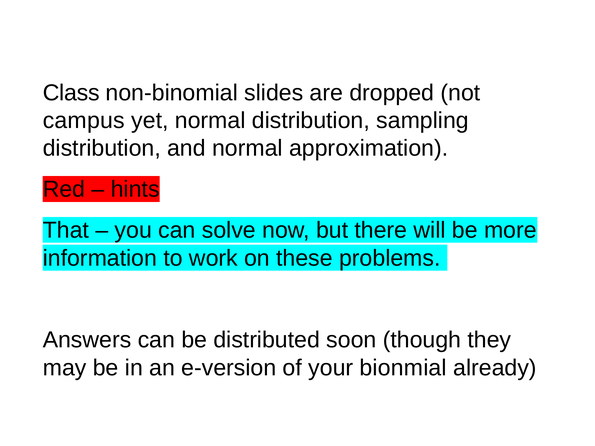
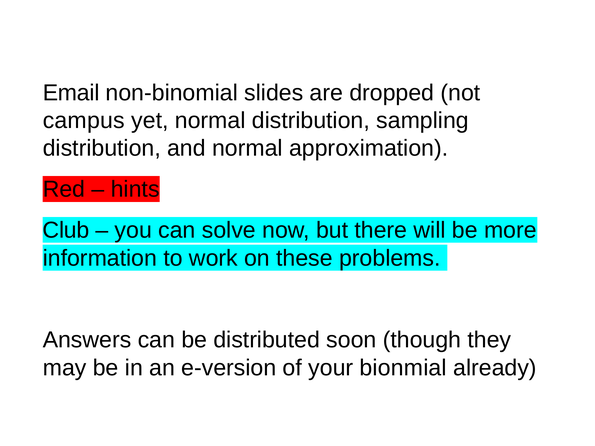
Class: Class -> Email
That: That -> Club
